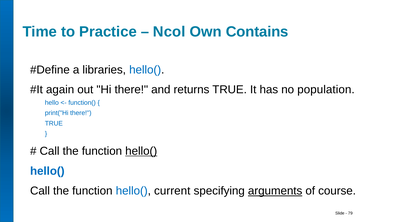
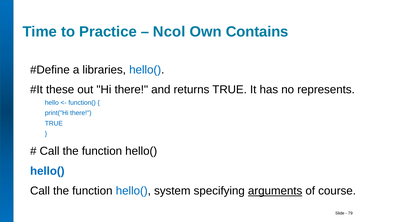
again: again -> these
population: population -> represents
hello( at (141, 151) underline: present -> none
current: current -> system
